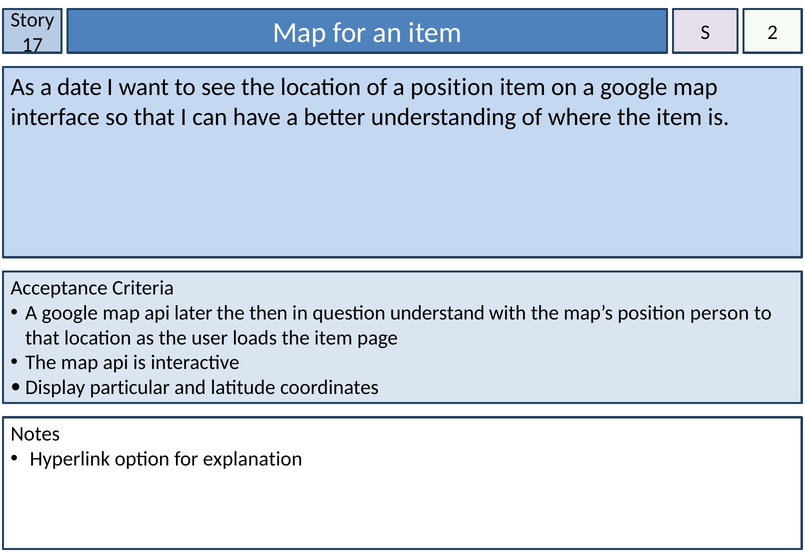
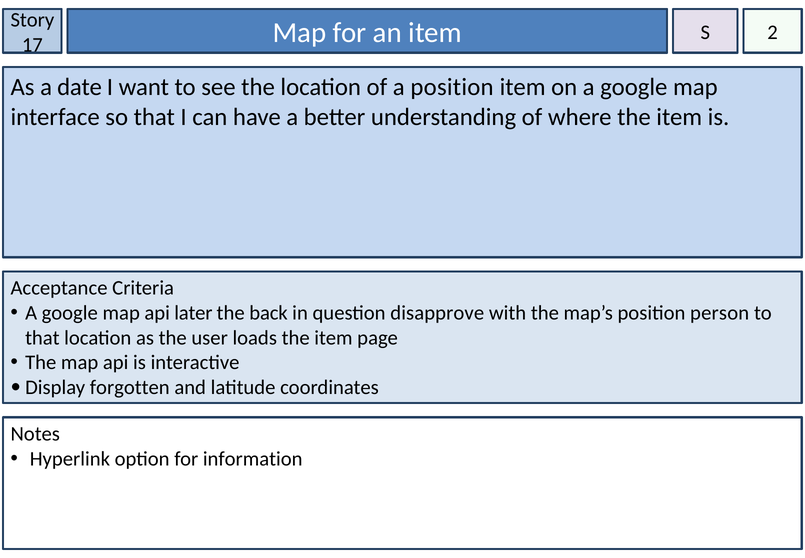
then: then -> back
understand: understand -> disapprove
particular: particular -> forgotten
explanation: explanation -> information
